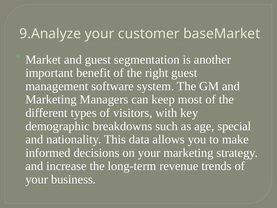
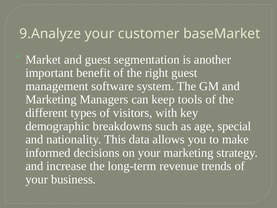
most: most -> tools
